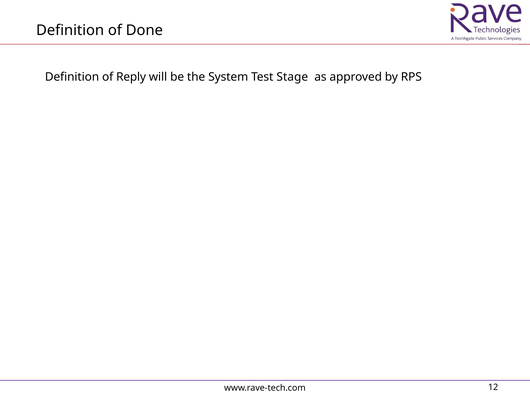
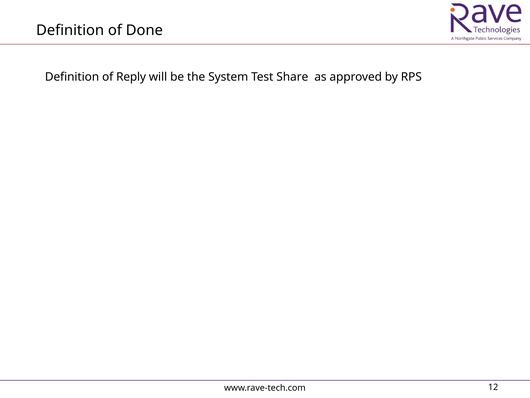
Stage: Stage -> Share
